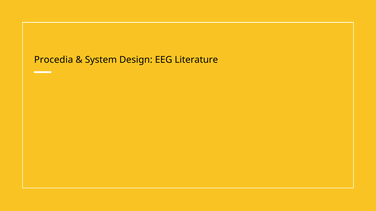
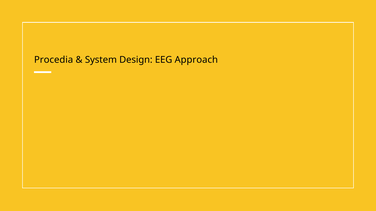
Literature: Literature -> Approach
